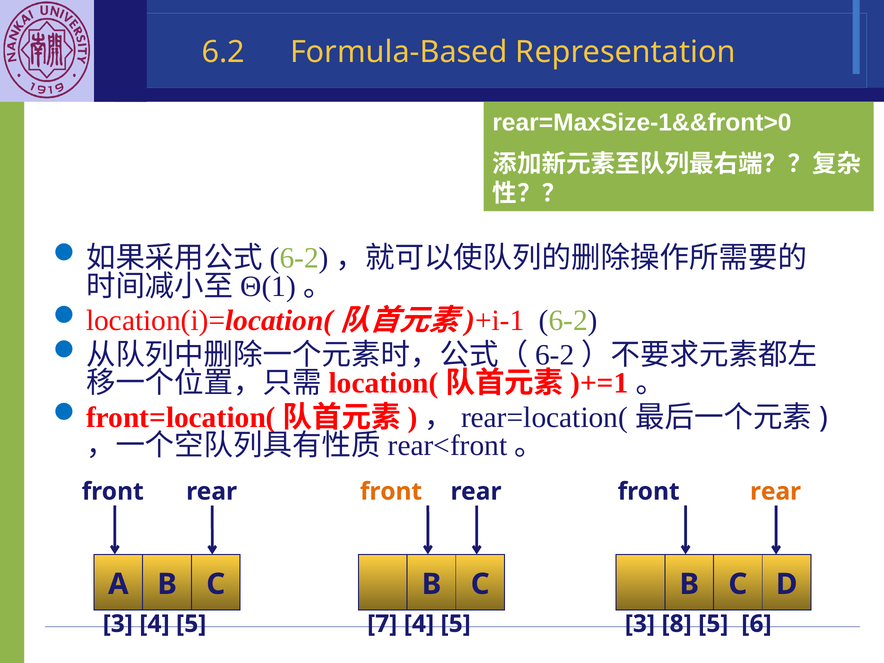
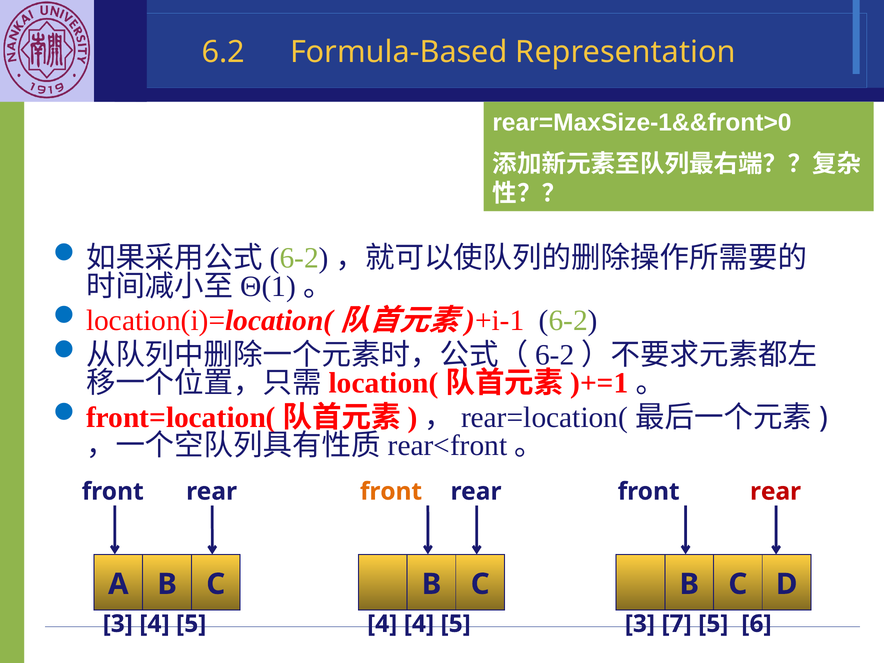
rear at (775, 492) colour: orange -> red
7 at (382, 624): 7 -> 4
8: 8 -> 7
